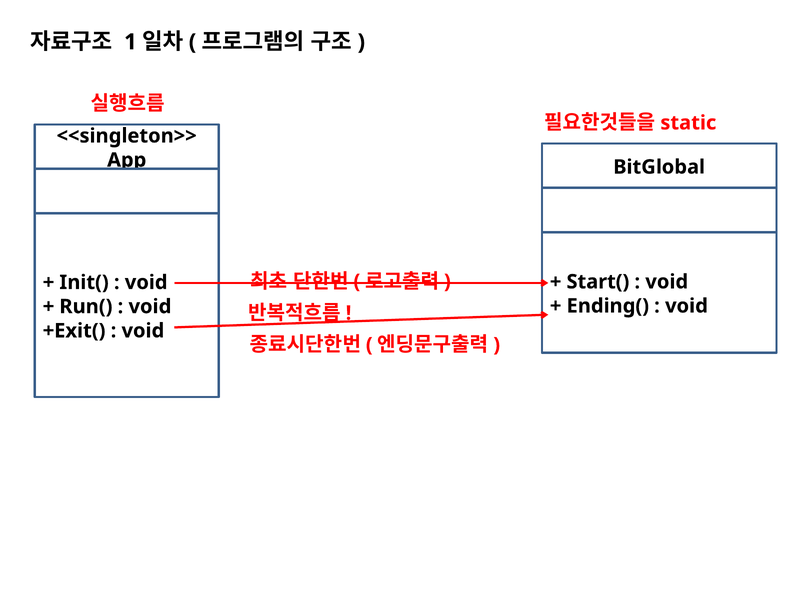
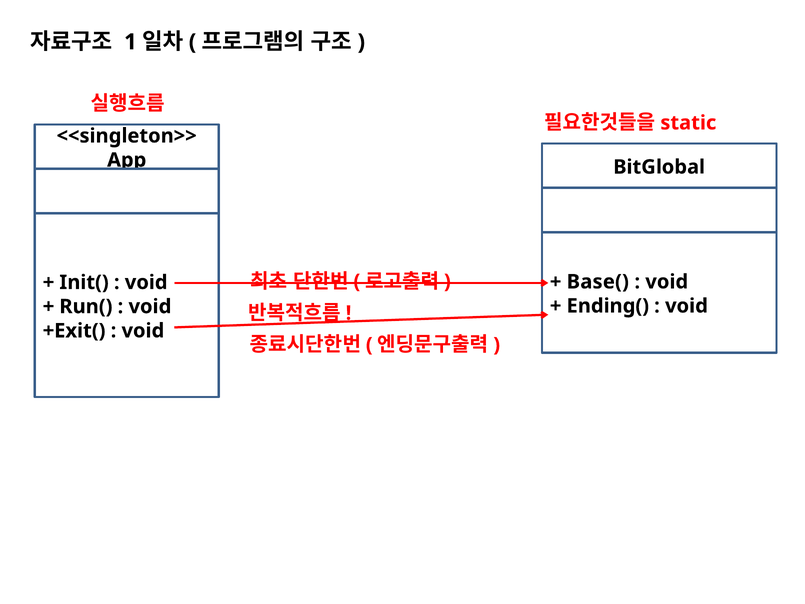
Start(: Start( -> Base(
